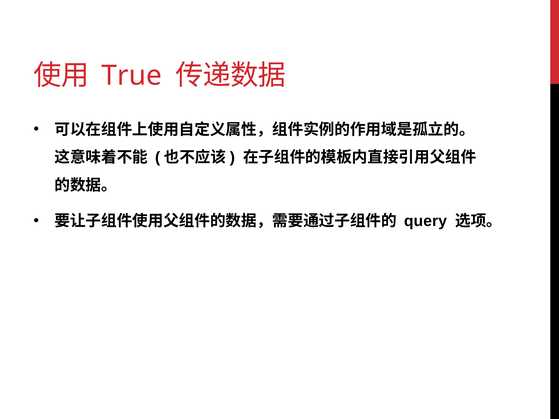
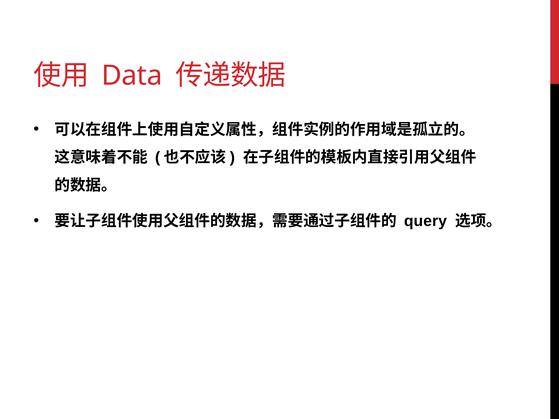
True: True -> Data
